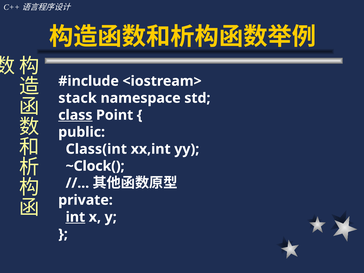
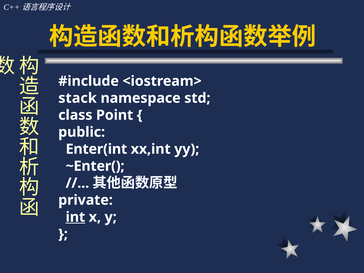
class underline: present -> none
Class(int: Class(int -> Enter(int
~Clock(: ~Clock( -> ~Enter(
